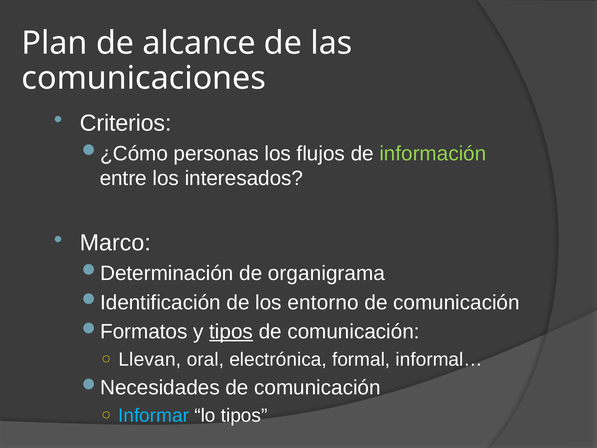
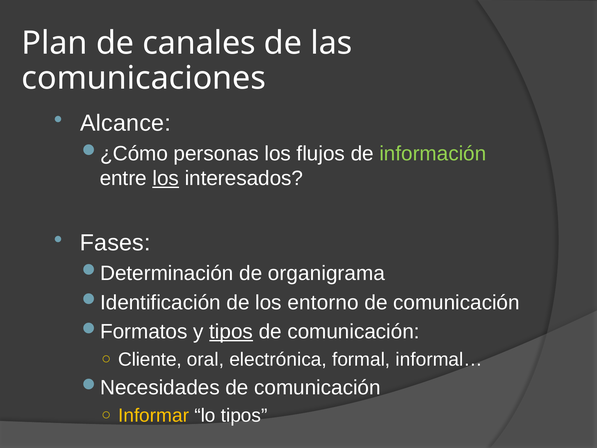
alcance: alcance -> canales
Criterios: Criterios -> Alcance
los at (166, 178) underline: none -> present
Marco: Marco -> Fases
Llevan: Llevan -> Cliente
Informar colour: light blue -> yellow
